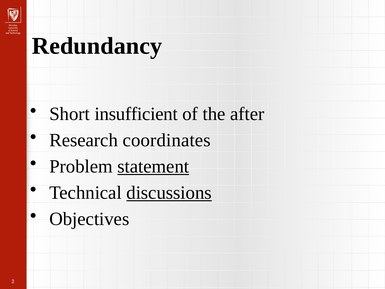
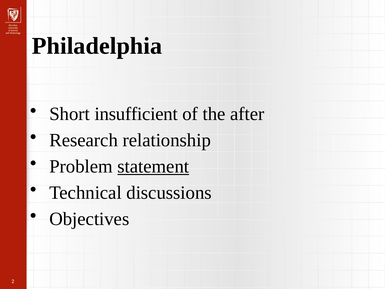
Redundancy: Redundancy -> Philadelphia
coordinates: coordinates -> relationship
discussions underline: present -> none
